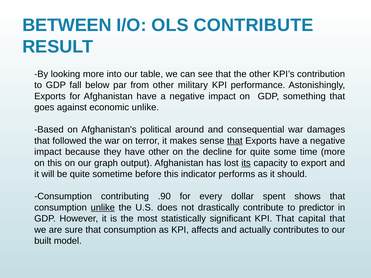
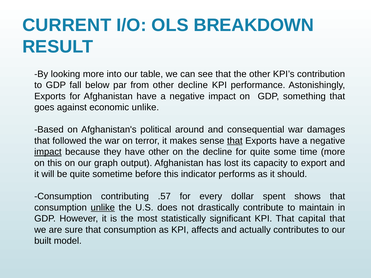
BETWEEN: BETWEEN -> CURRENT
OLS CONTRIBUTE: CONTRIBUTE -> BREAKDOWN
other military: military -> decline
impact at (48, 152) underline: none -> present
its underline: present -> none
.90: .90 -> .57
predictor: predictor -> maintain
